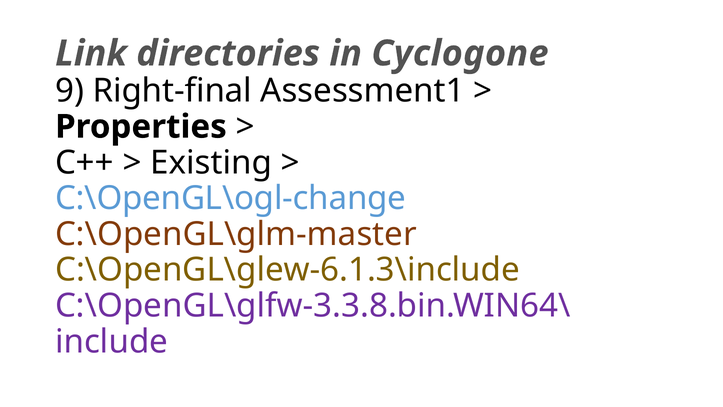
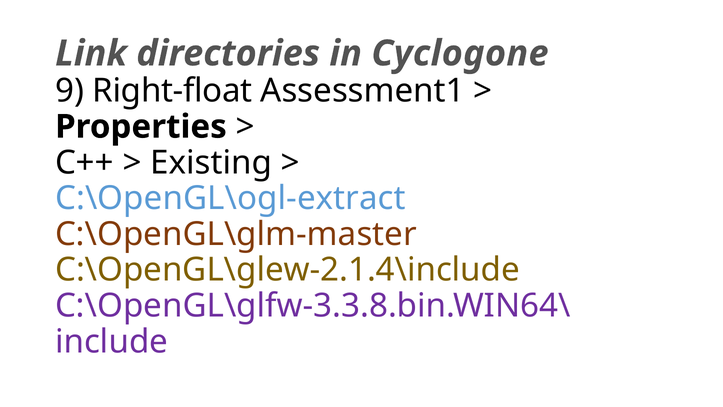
Right-final: Right-final -> Right-float
C:\OpenGL\ogl-change: C:\OpenGL\ogl-change -> C:\OpenGL\ogl-extract
C:\OpenGL\glew-6.1.3\include: C:\OpenGL\glew-6.1.3\include -> C:\OpenGL\glew-2.1.4\include
